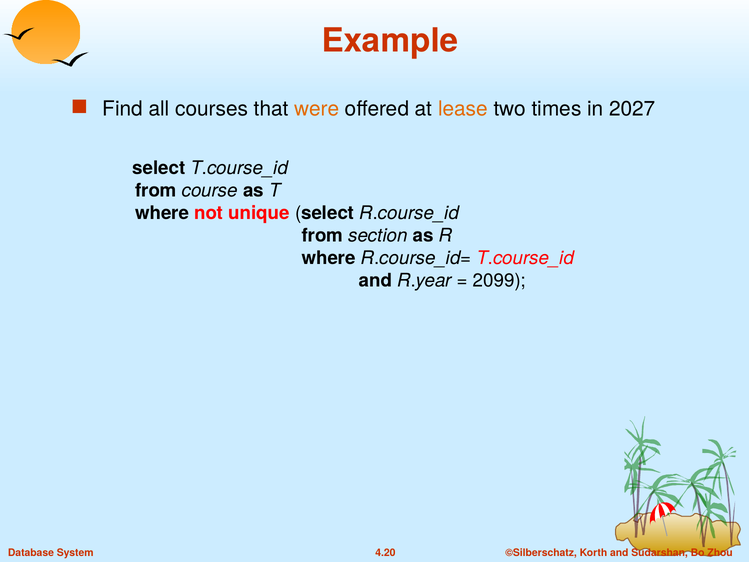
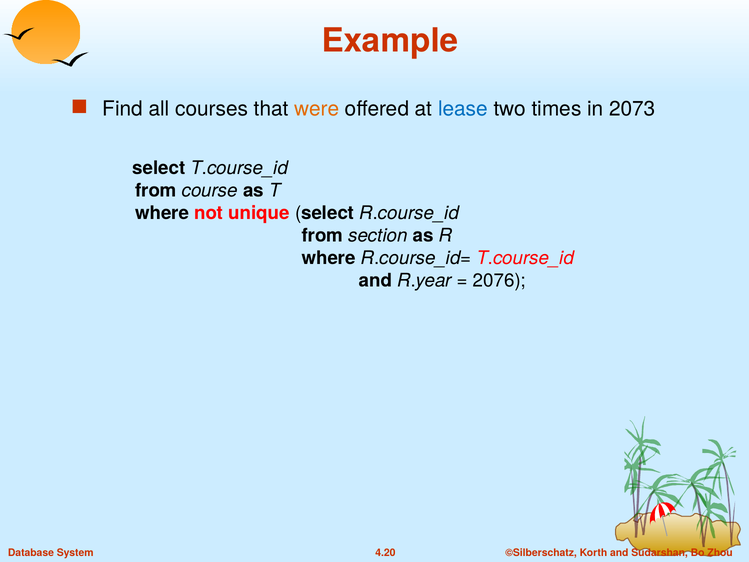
lease colour: orange -> blue
2027: 2027 -> 2073
2099: 2099 -> 2076
